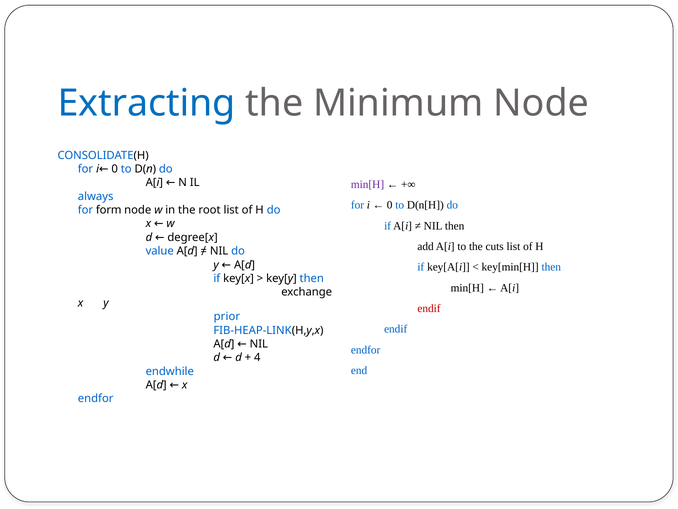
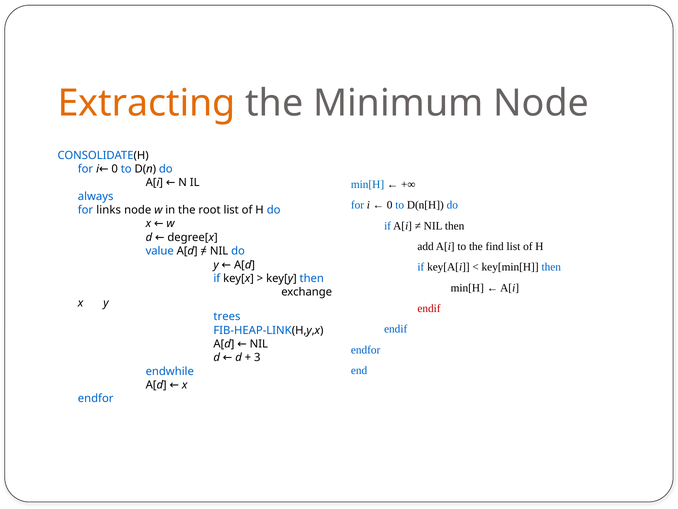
Extracting colour: blue -> orange
min[H at (368, 184) colour: purple -> blue
form: form -> links
cuts: cuts -> find
prior: prior -> trees
4: 4 -> 3
